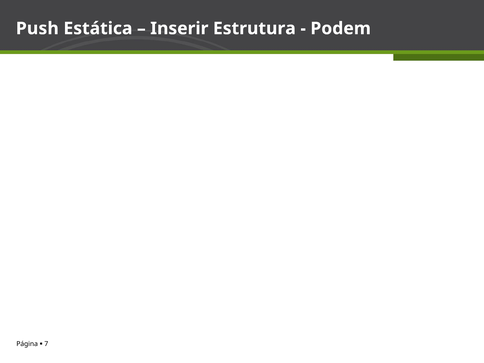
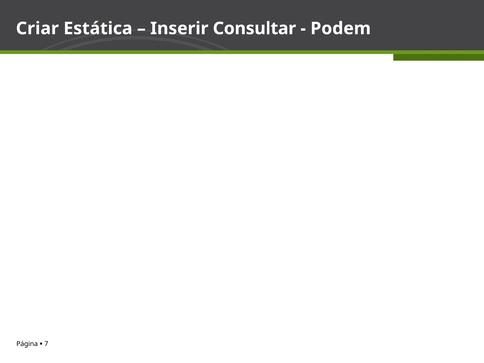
Push: Push -> Criar
Estrutura: Estrutura -> Consultar
